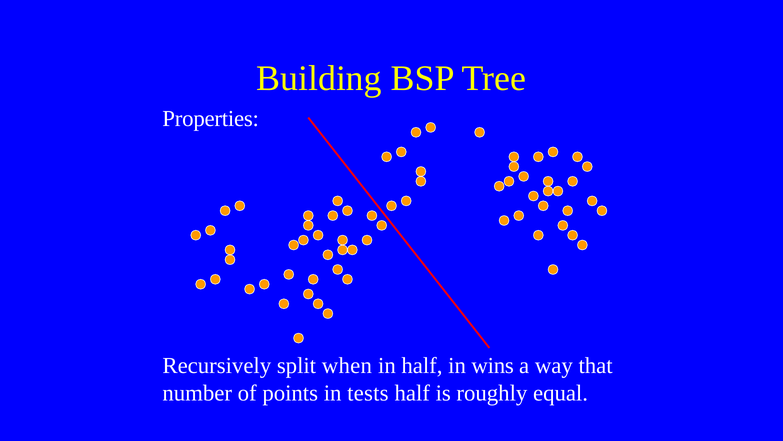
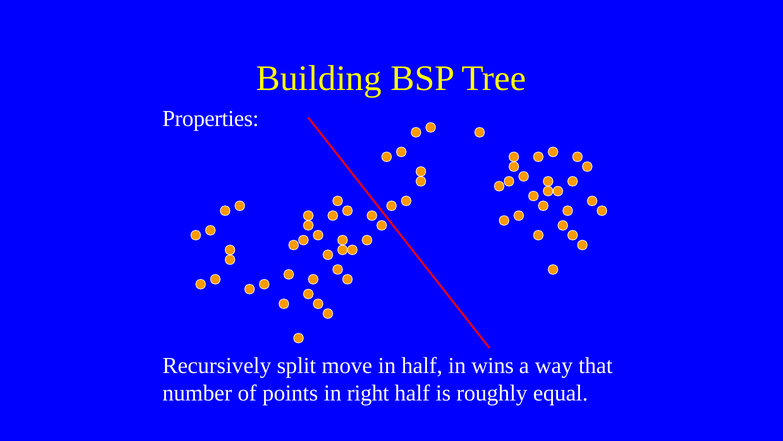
when: when -> move
tests: tests -> right
